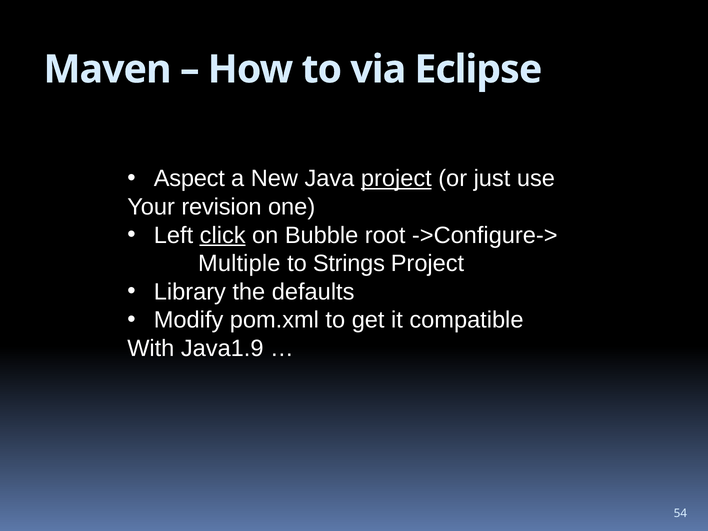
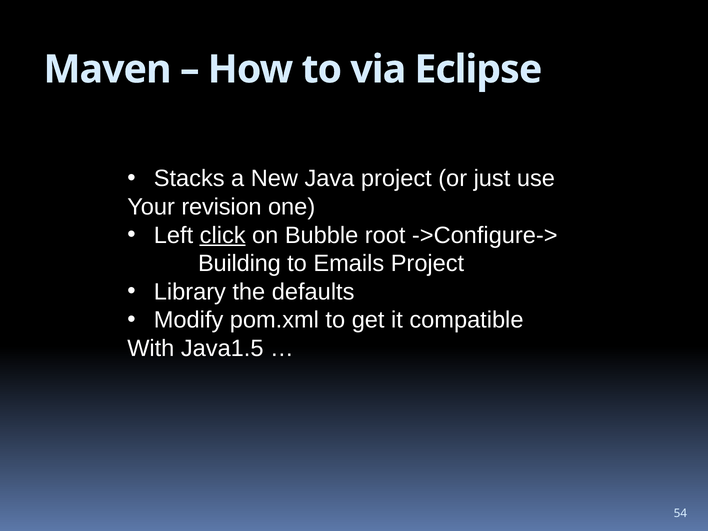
Aspect: Aspect -> Stacks
project at (396, 179) underline: present -> none
Multiple: Multiple -> Building
Strings: Strings -> Emails
Java1.9: Java1.9 -> Java1.5
